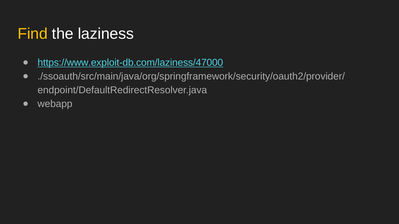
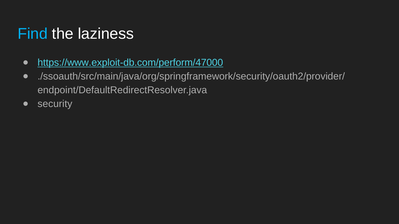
Find colour: yellow -> light blue
https://www.exploit-db.com/laziness/47000: https://www.exploit-db.com/laziness/47000 -> https://www.exploit-db.com/perform/47000
webapp: webapp -> security
